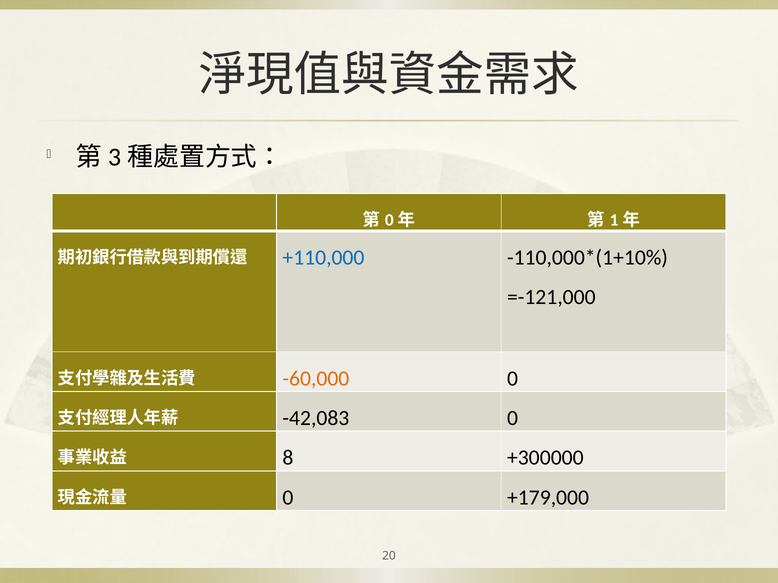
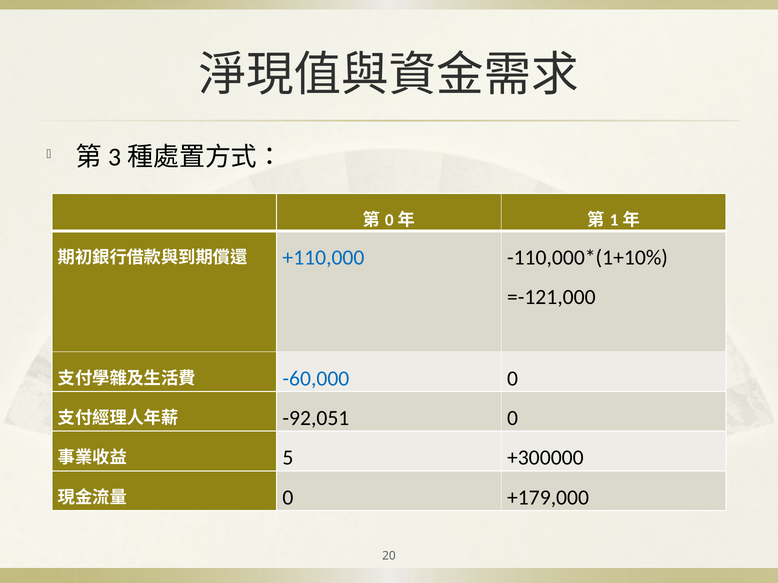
-60,000 colour: orange -> blue
-42,083: -42,083 -> -92,051
8: 8 -> 5
